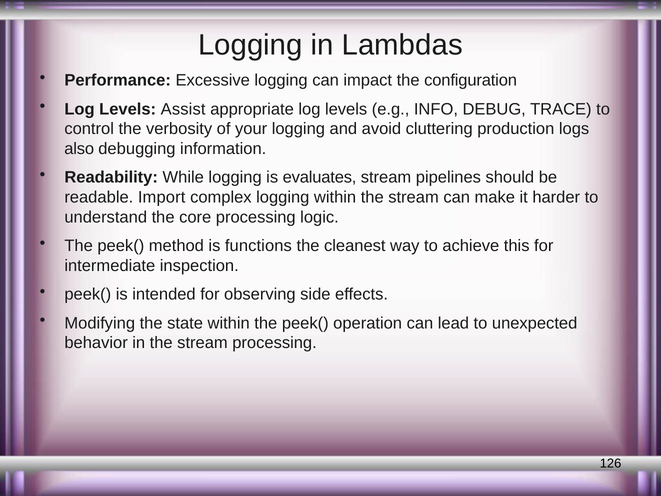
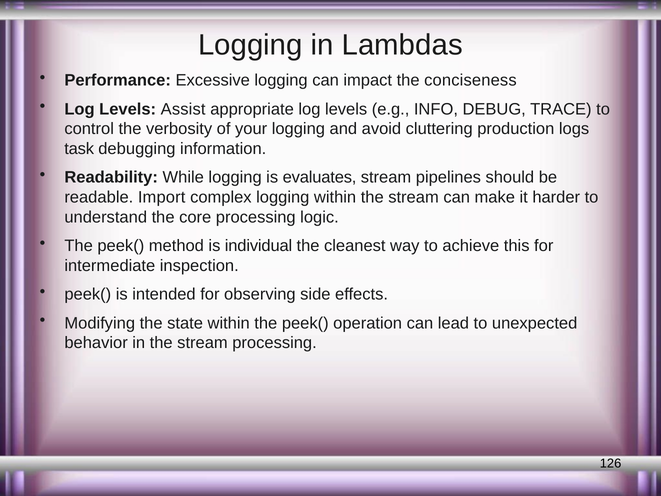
configuration: configuration -> conciseness
also: also -> task
functions: functions -> individual
